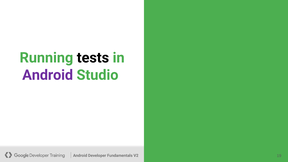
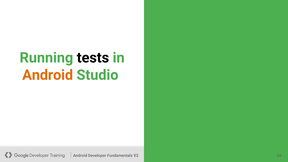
Android at (48, 75) colour: purple -> orange
